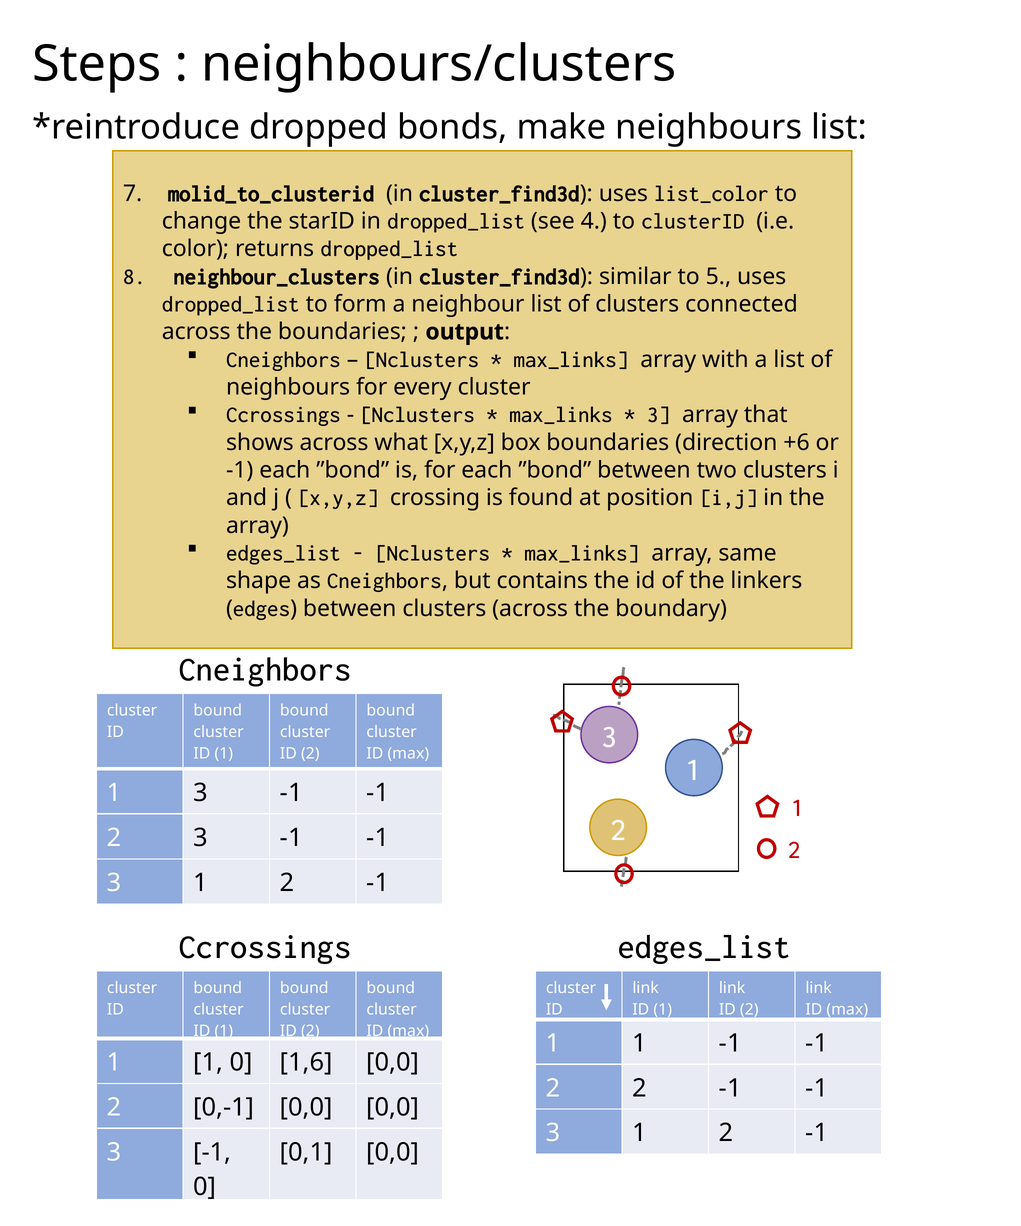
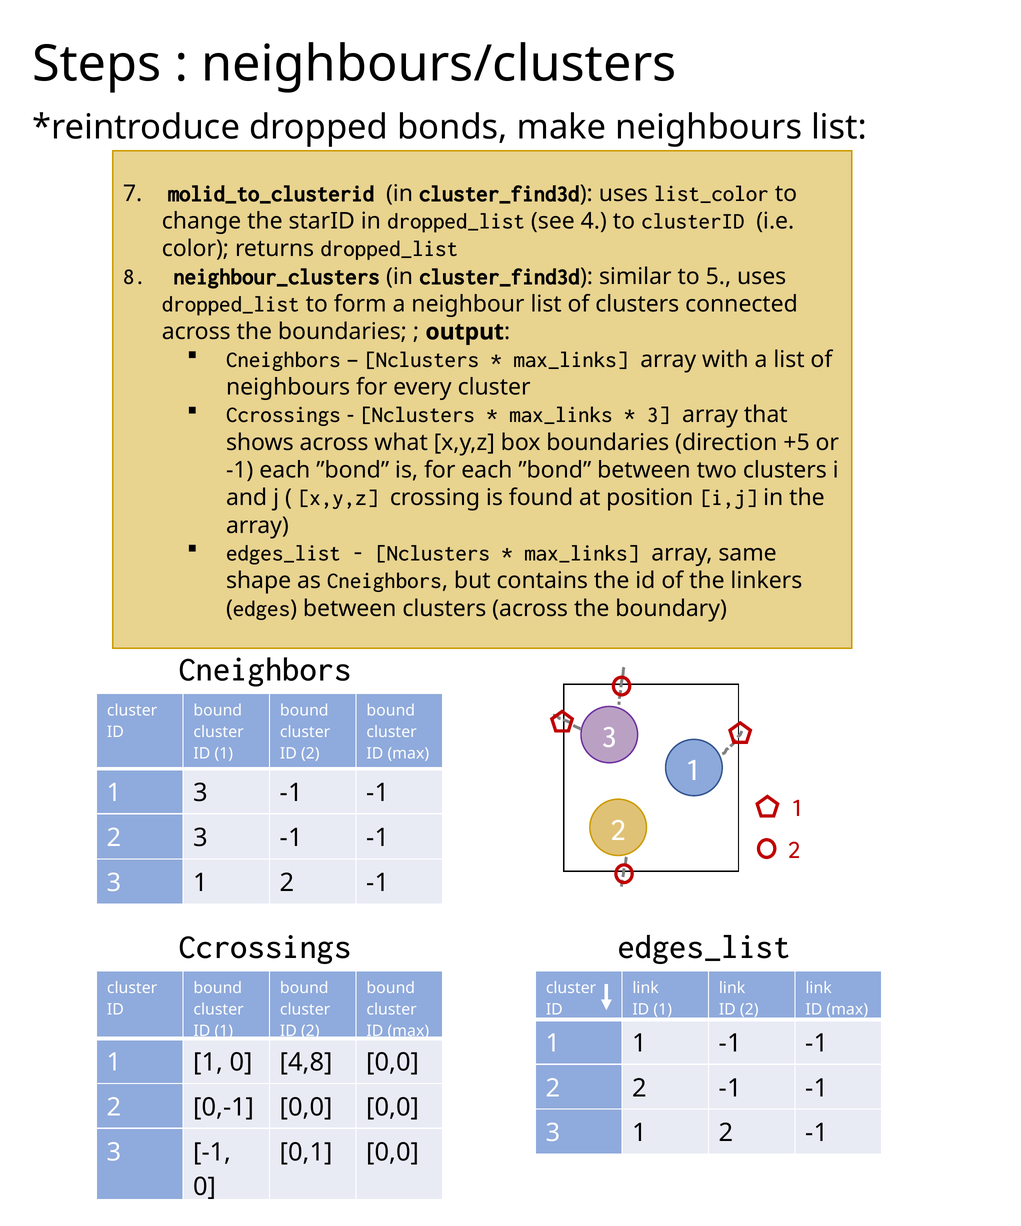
+6: +6 -> +5
1,6: 1,6 -> 4,8
